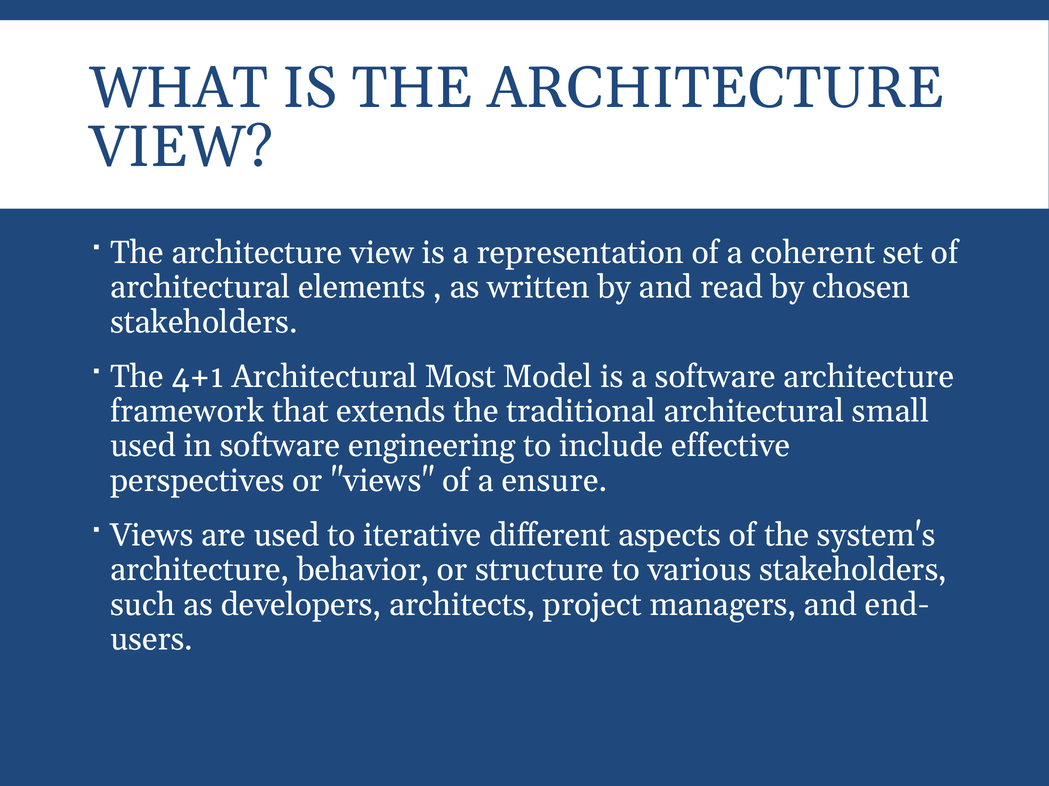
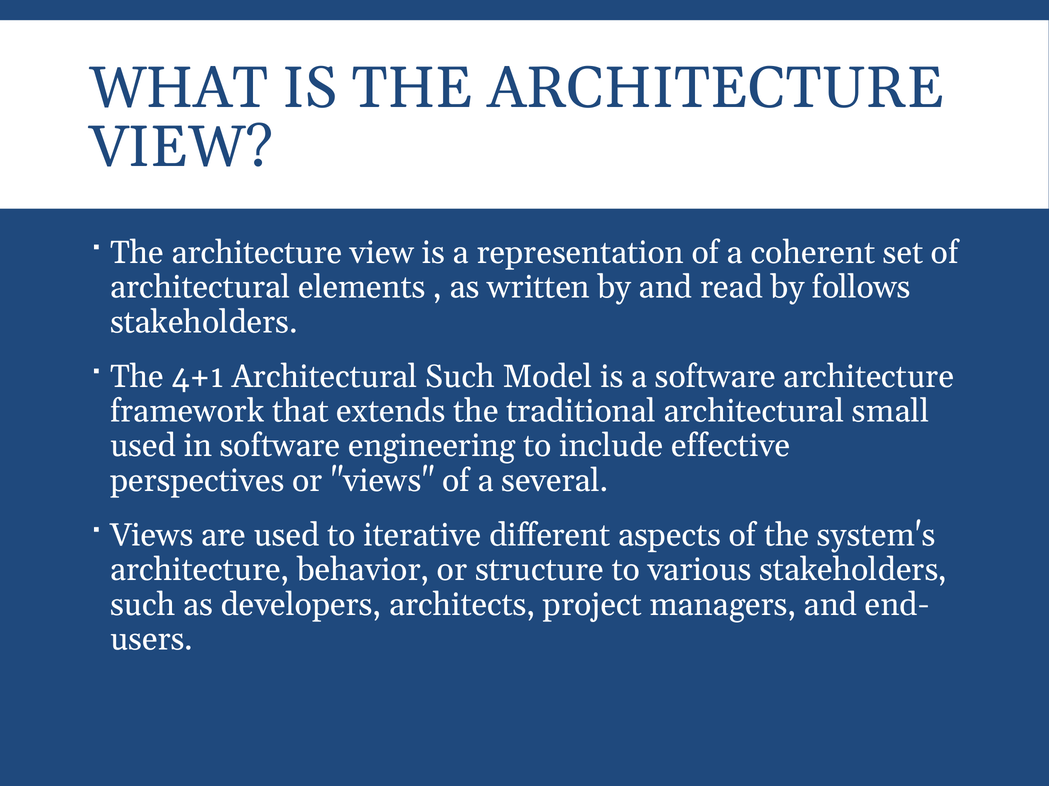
chosen: chosen -> follows
Architectural Most: Most -> Such
ensure: ensure -> several
